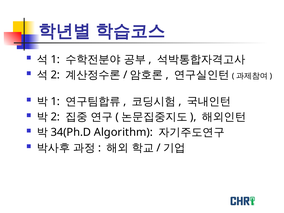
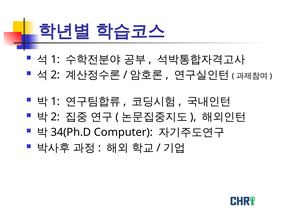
Algorithm: Algorithm -> Computer
